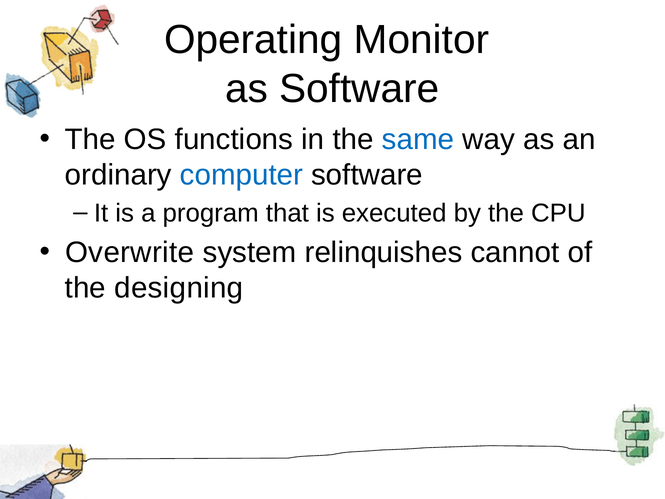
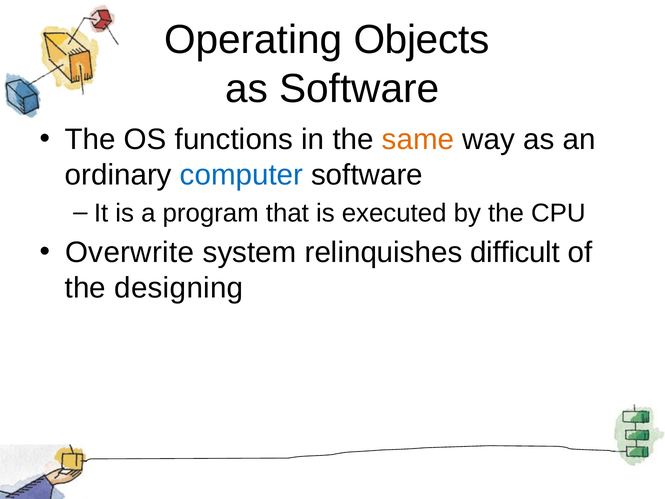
Monitor: Monitor -> Objects
same colour: blue -> orange
cannot: cannot -> difficult
